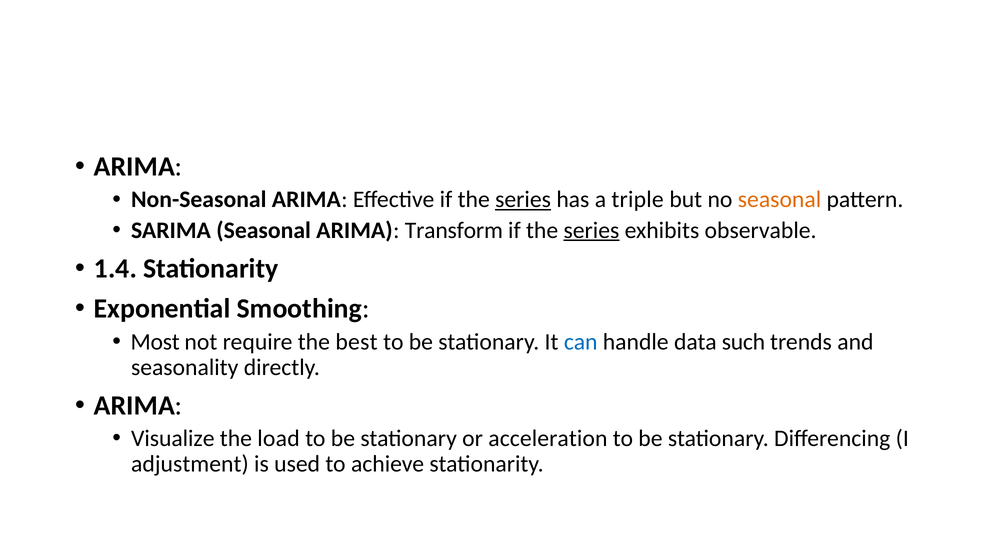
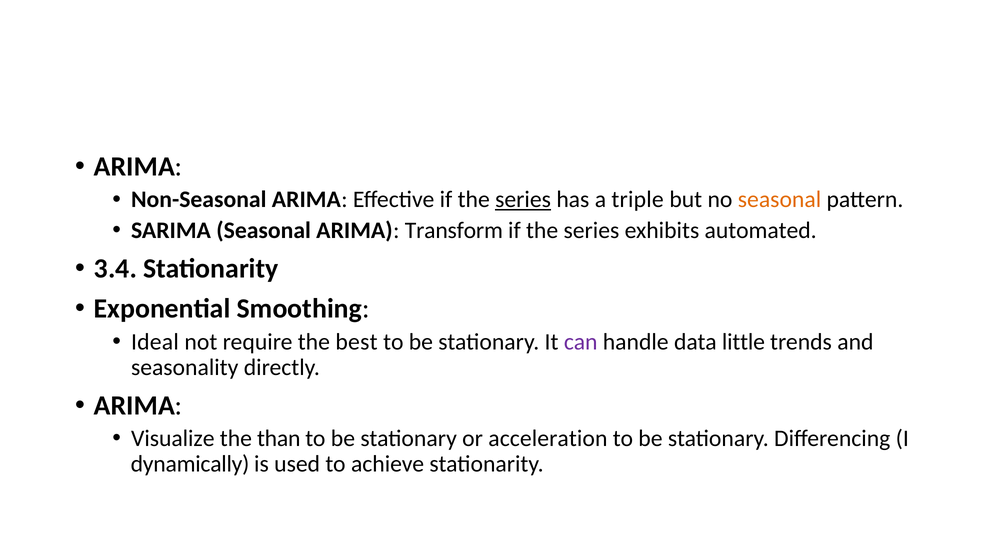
series at (591, 230) underline: present -> none
observable: observable -> automated
1.4: 1.4 -> 3.4
Most: Most -> Ideal
can colour: blue -> purple
such: such -> little
load: load -> than
adjustment: adjustment -> dynamically
